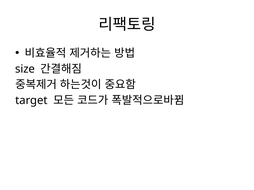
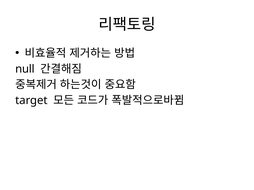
size: size -> null
